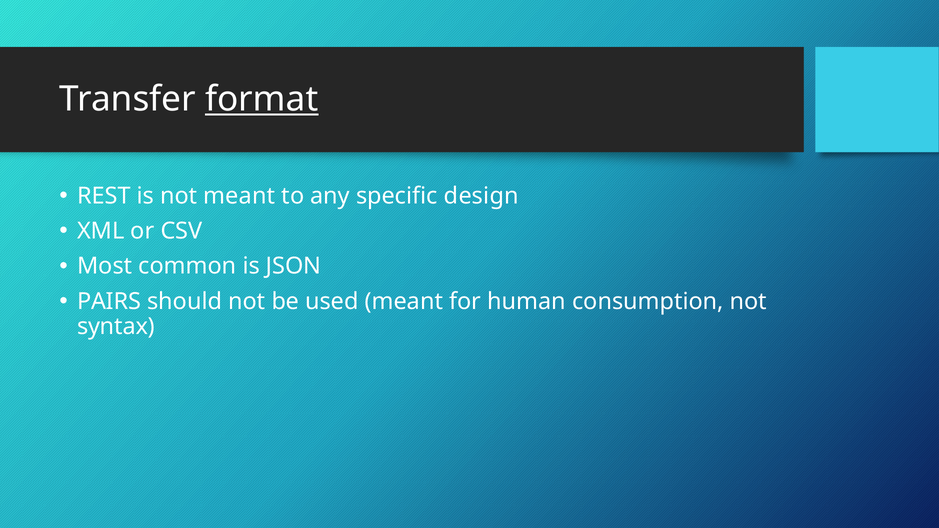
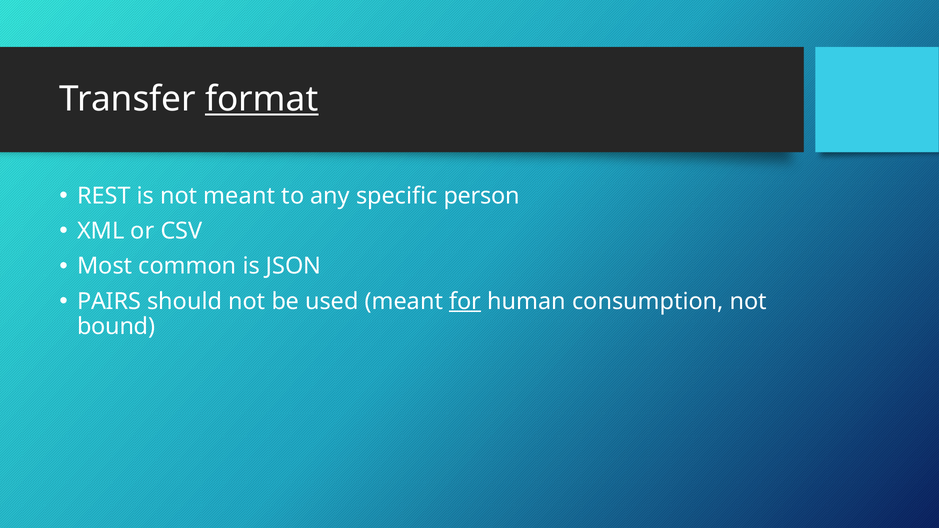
design: design -> person
for underline: none -> present
syntax: syntax -> bound
